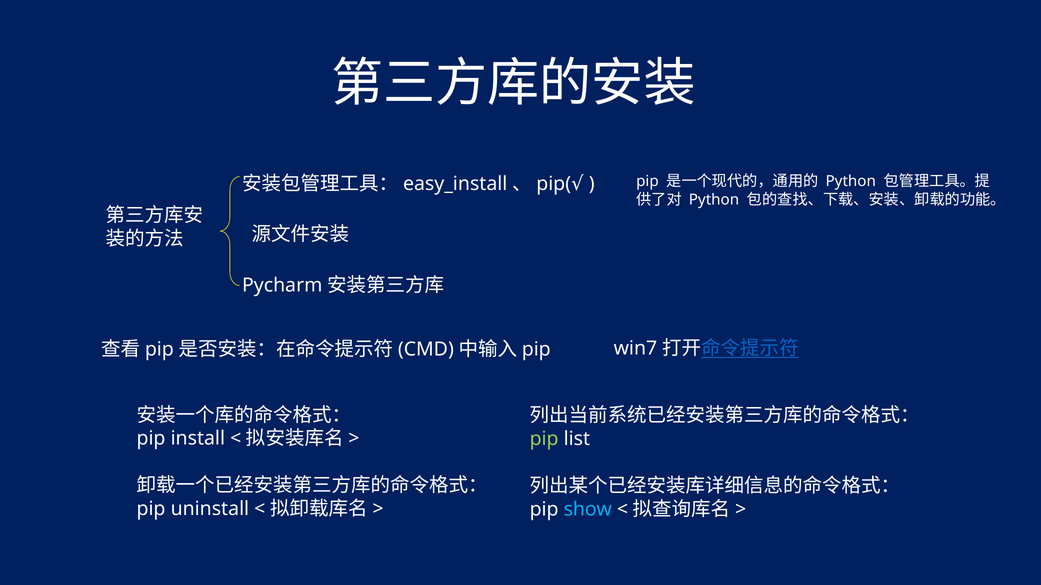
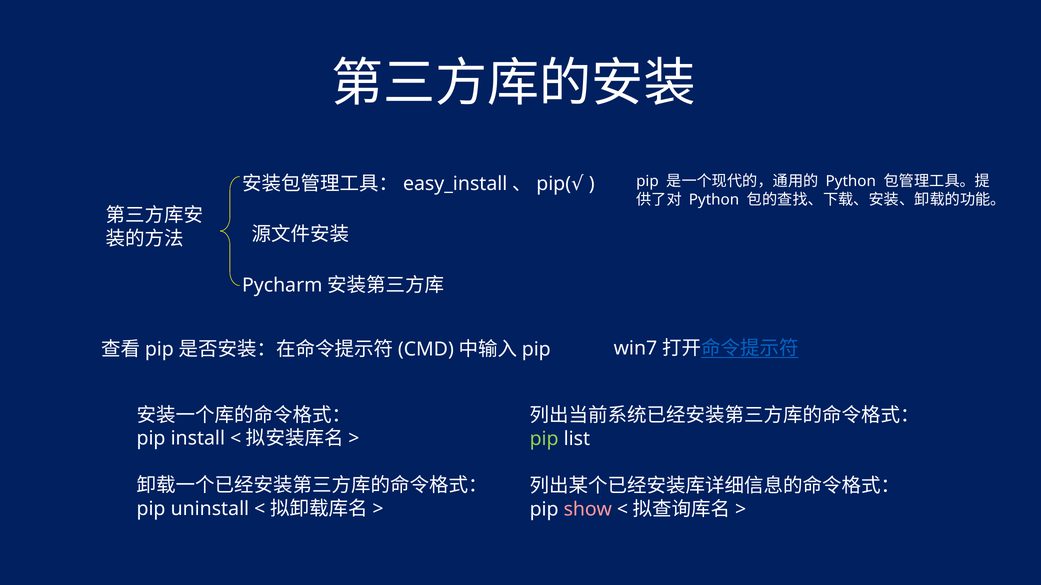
show colour: light blue -> pink
